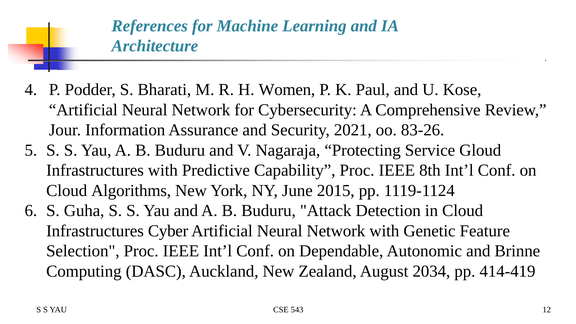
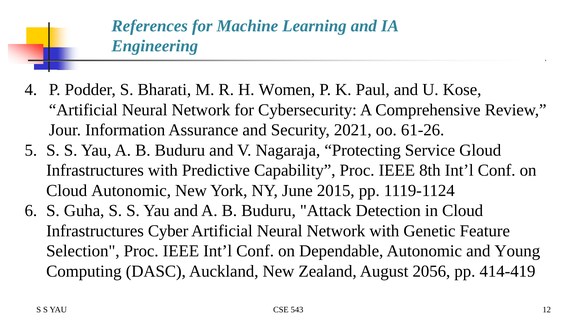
Architecture: Architecture -> Engineering
83-26: 83-26 -> 61-26
Cloud Algorithms: Algorithms -> Autonomic
Brinne: Brinne -> Young
2034: 2034 -> 2056
